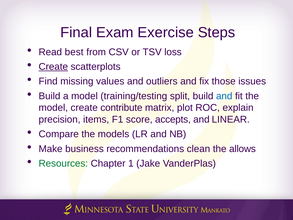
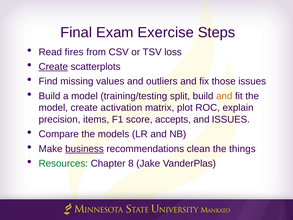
best: best -> fires
and at (224, 96) colour: blue -> orange
contribute: contribute -> activation
and LINEAR: LINEAR -> ISSUES
business underline: none -> present
allows: allows -> things
1: 1 -> 8
